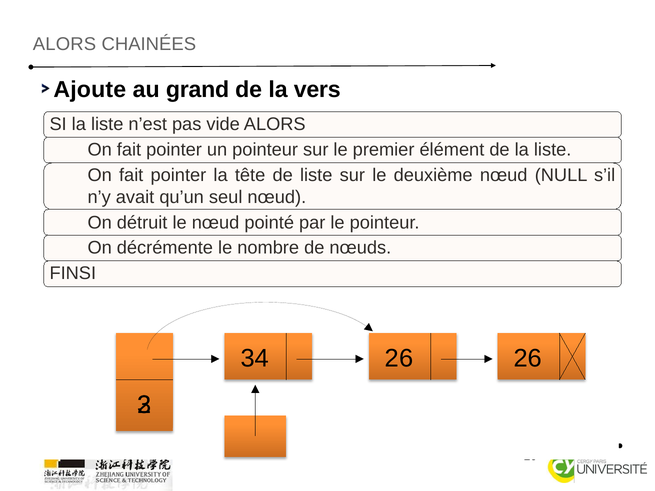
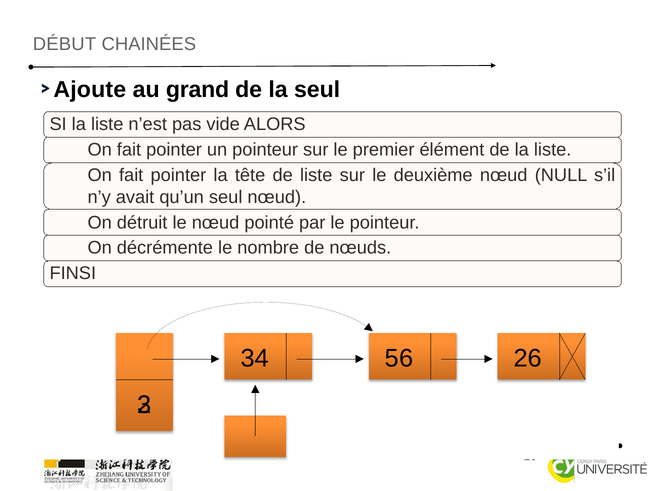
ALORS at (64, 44): ALORS -> DÉBUT
la vers: vers -> seul
34 26: 26 -> 56
